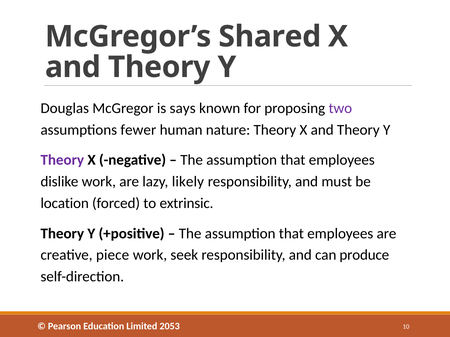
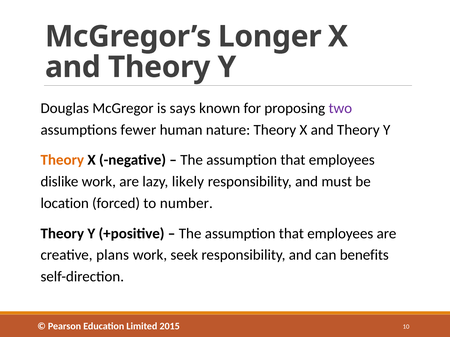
Shared: Shared -> Longer
Theory at (62, 160) colour: purple -> orange
extrinsic: extrinsic -> number
piece: piece -> plans
produce: produce -> benefits
2053: 2053 -> 2015
